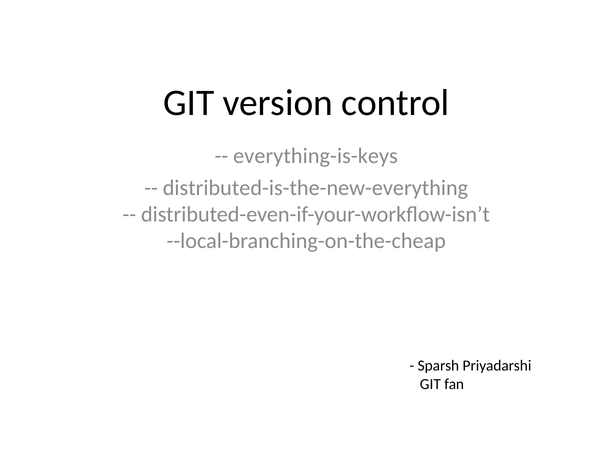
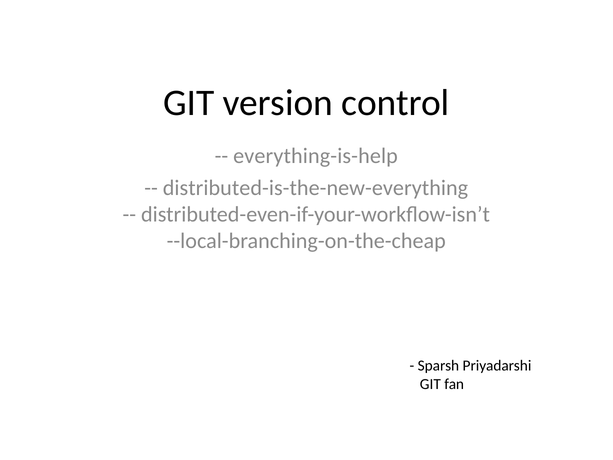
everything-is-keys: everything-is-keys -> everything-is-help
